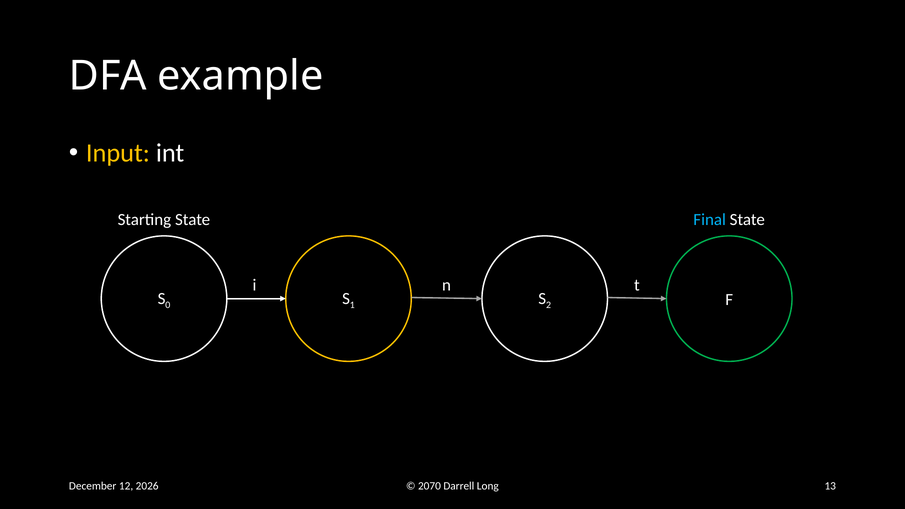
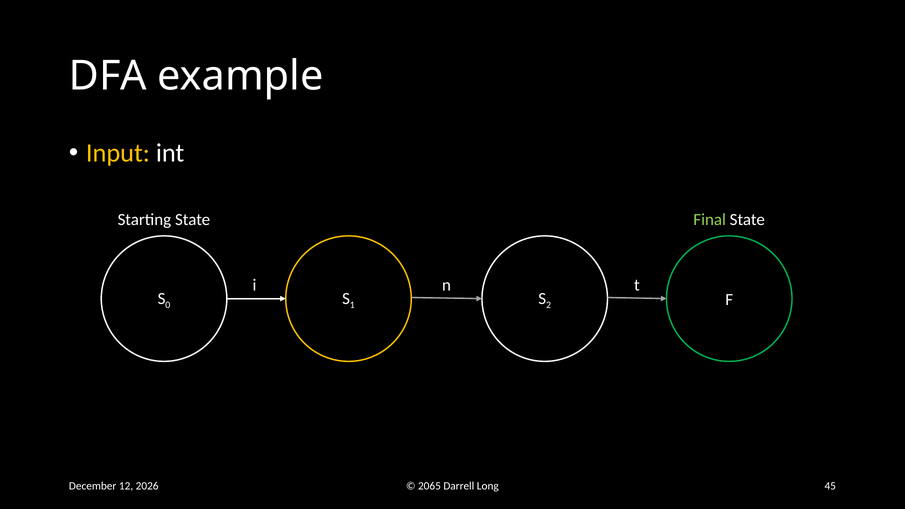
Final colour: light blue -> light green
2070: 2070 -> 2065
13: 13 -> 45
